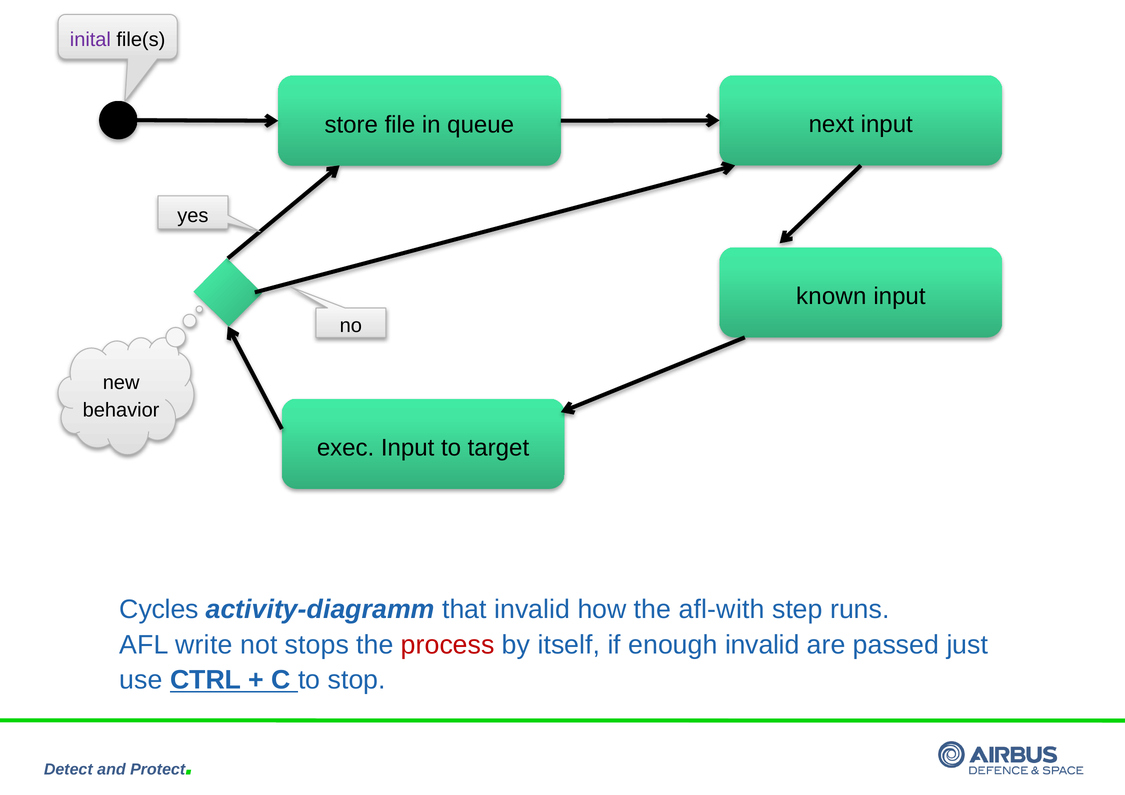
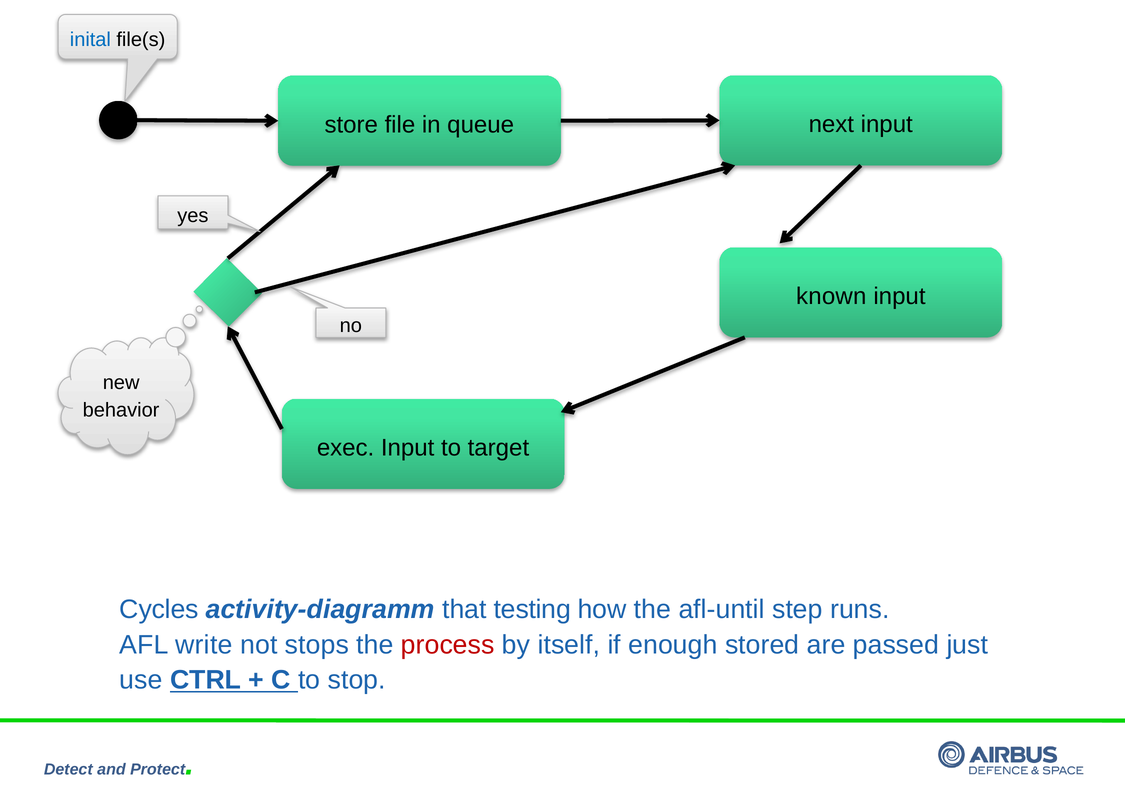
inital colour: purple -> blue
that invalid: invalid -> testing
afl-with: afl-with -> afl-until
enough invalid: invalid -> stored
